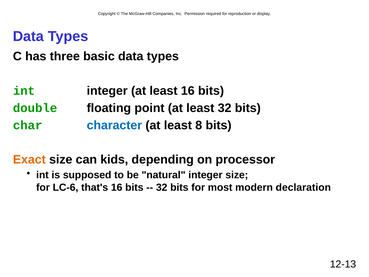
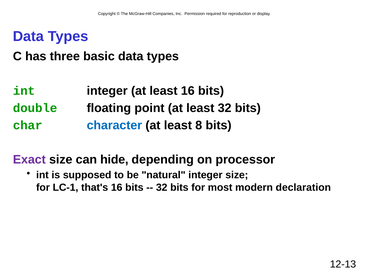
Exact colour: orange -> purple
kids: kids -> hide
LC-6: LC-6 -> LC-1
